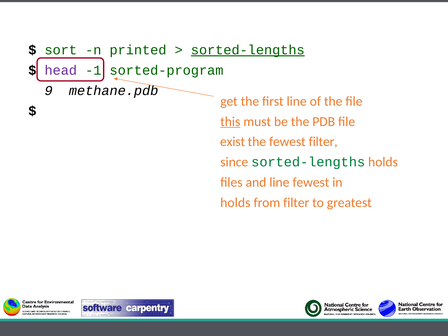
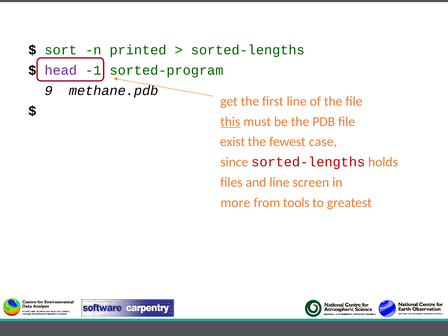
sorted-lengths at (248, 50) underline: present -> none
fewest filter: filter -> case
sorted-lengths at (308, 162) colour: green -> red
line fewest: fewest -> screen
holds at (235, 203): holds -> more
from filter: filter -> tools
